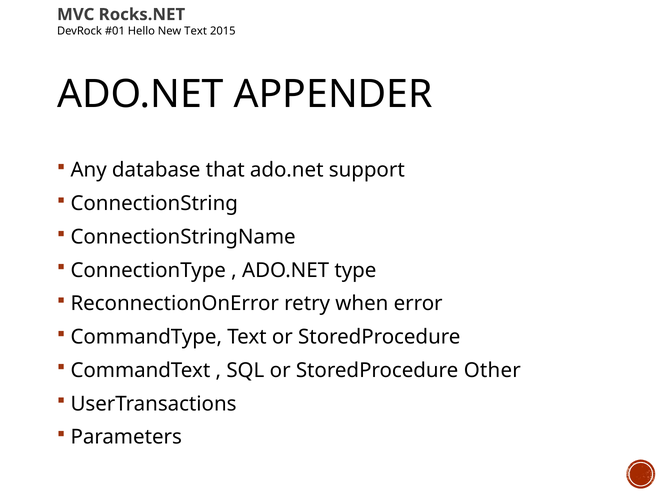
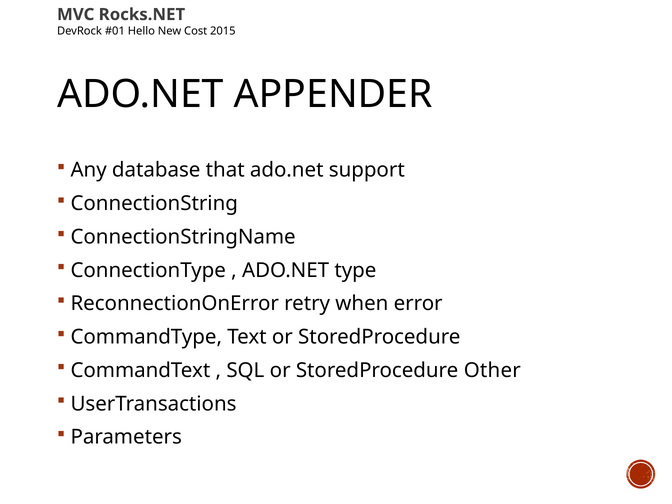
New Text: Text -> Cost
